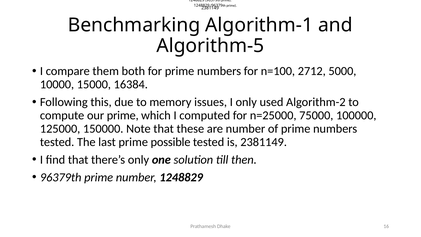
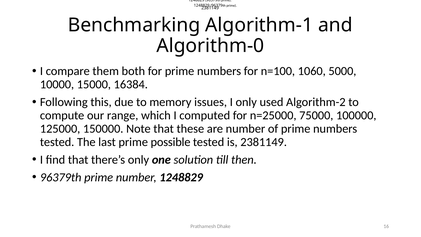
Algorithm-5: Algorithm-5 -> Algorithm-0
2712: 2712 -> 1060
our prime: prime -> range
